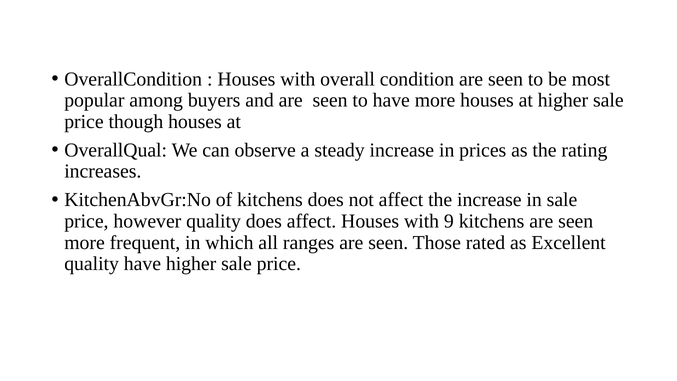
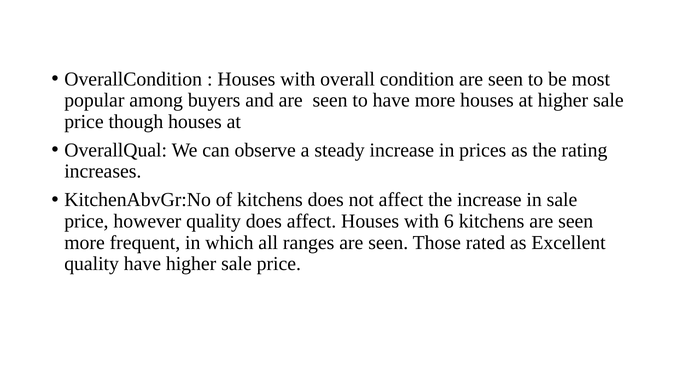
9: 9 -> 6
